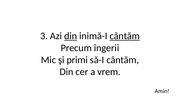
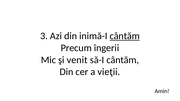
din at (71, 36) underline: present -> none
primi: primi -> venit
vrem: vrem -> vieţii
